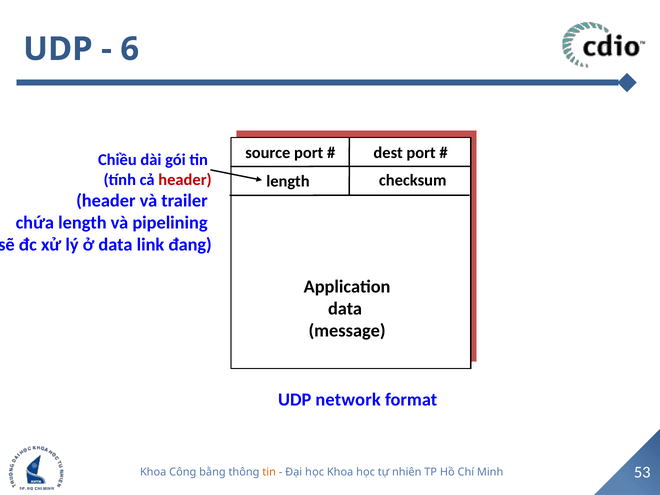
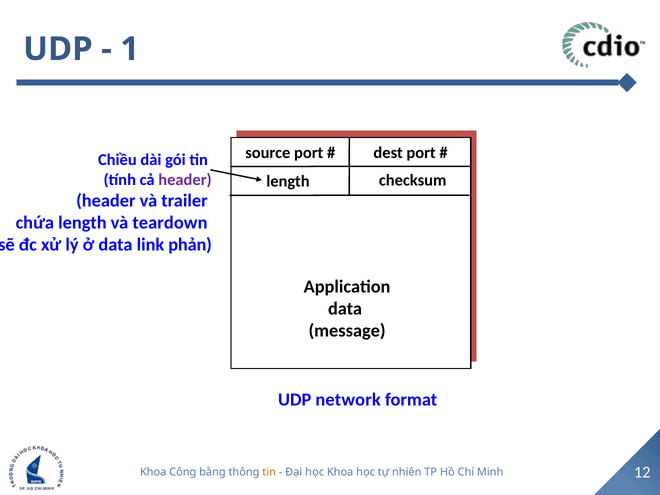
6: 6 -> 1
header at (185, 180) colour: red -> purple
pipelining: pipelining -> teardown
đang: đang -> phản
53: 53 -> 12
